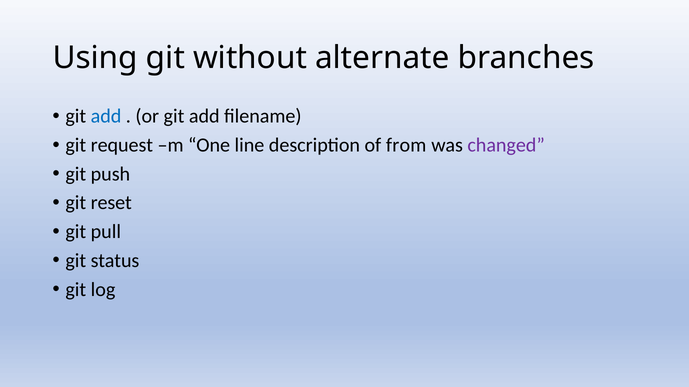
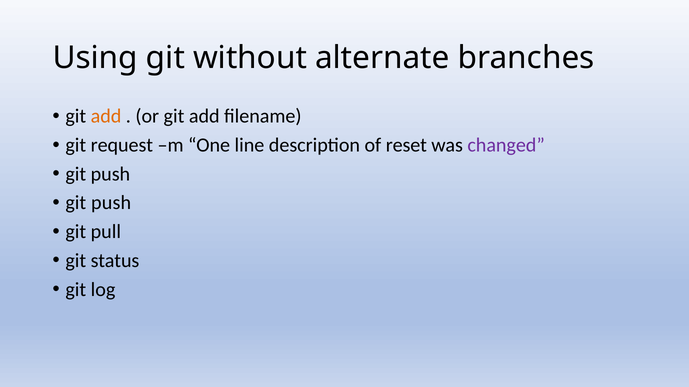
add at (106, 116) colour: blue -> orange
from: from -> reset
reset at (111, 203): reset -> push
